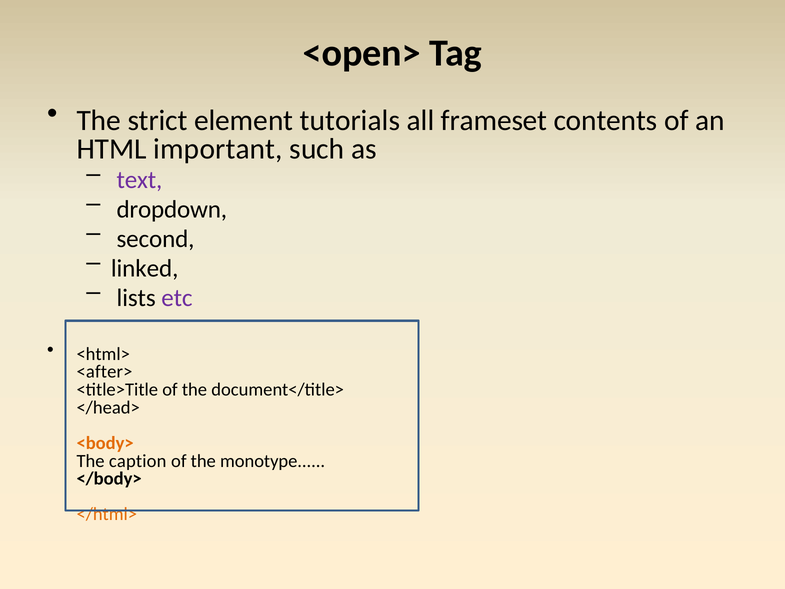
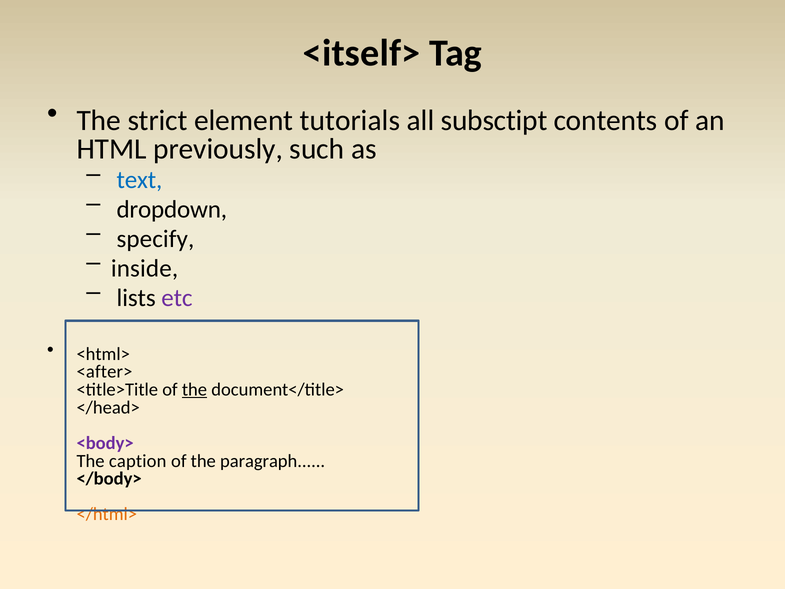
<open>: <open> -> <itself>
frameset: frameset -> subsctipt
important: important -> previously
text colour: purple -> blue
second: second -> specify
linked: linked -> inside
the at (195, 390) underline: none -> present
<body> colour: orange -> purple
monotype: monotype -> paragraph
